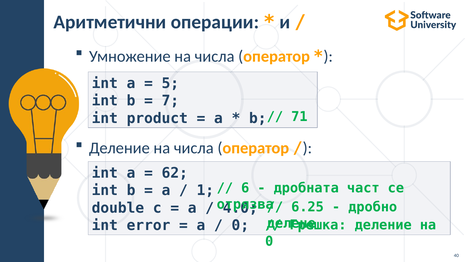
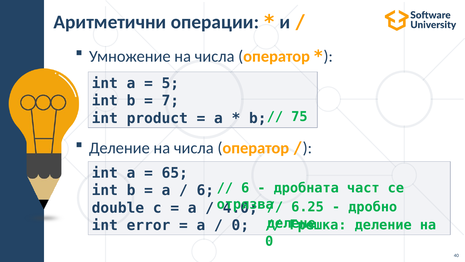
71: 71 -> 75
62: 62 -> 65
1 at (205, 190): 1 -> 6
